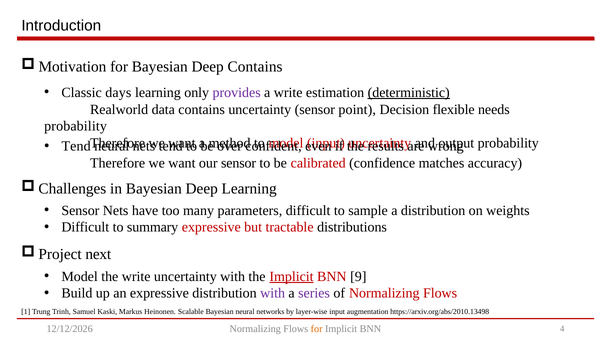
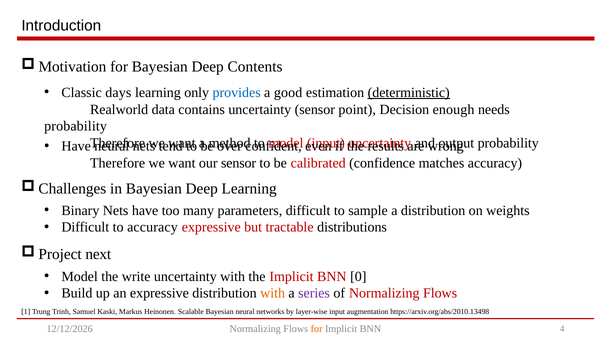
Deep Contains: Contains -> Contents
provides colour: purple -> blue
a write: write -> good
flexible: flexible -> enough
Tend at (76, 146): Tend -> Have
Sensor at (80, 210): Sensor -> Binary
to summary: summary -> accuracy
Implicit at (292, 276) underline: present -> none
9: 9 -> 0
with at (273, 293) colour: purple -> orange
